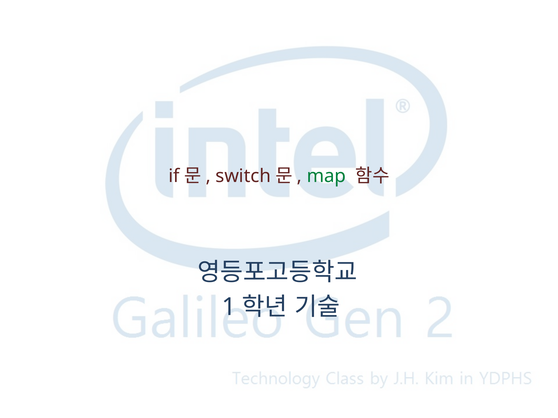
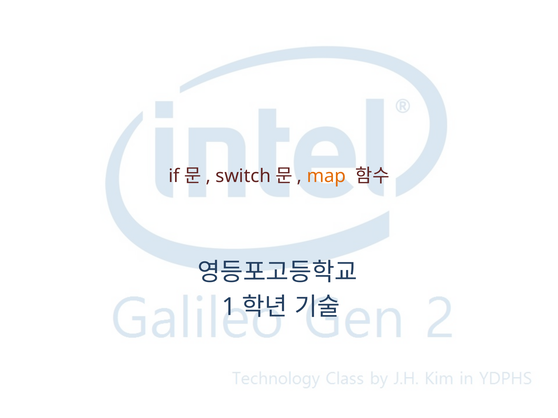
map colour: green -> orange
